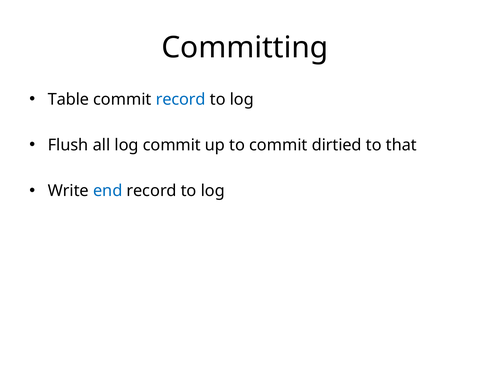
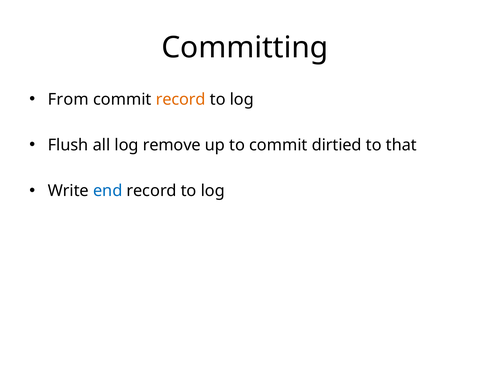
Table: Table -> From
record at (181, 99) colour: blue -> orange
log commit: commit -> remove
